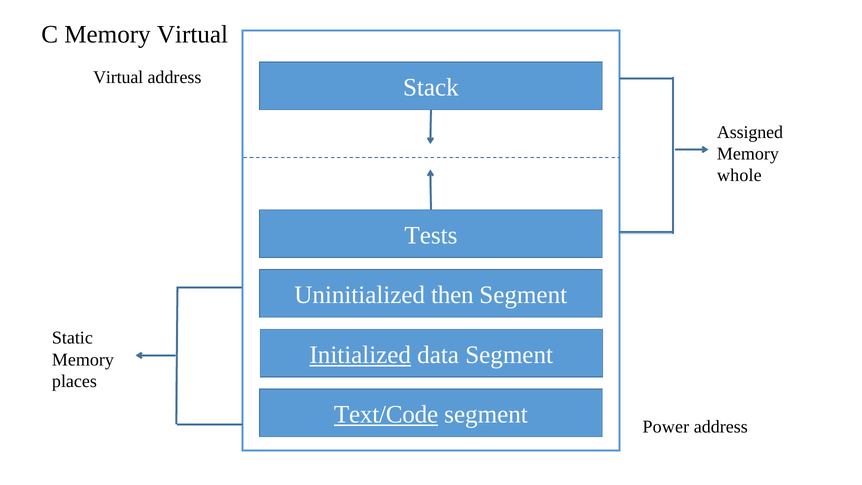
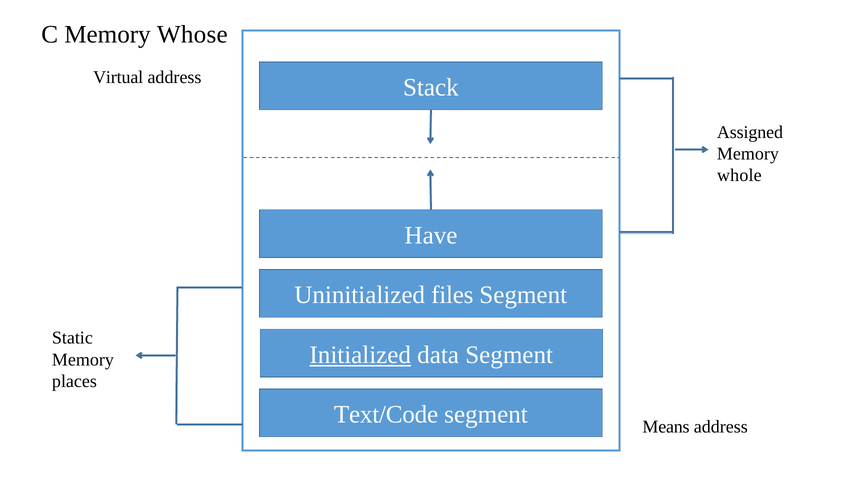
Memory Virtual: Virtual -> Whose
Tests: Tests -> Have
then: then -> files
Text/Code underline: present -> none
Power: Power -> Means
